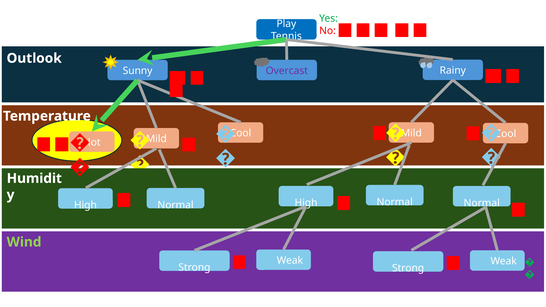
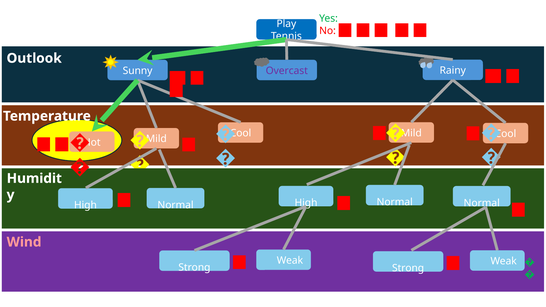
Wind colour: light green -> pink
